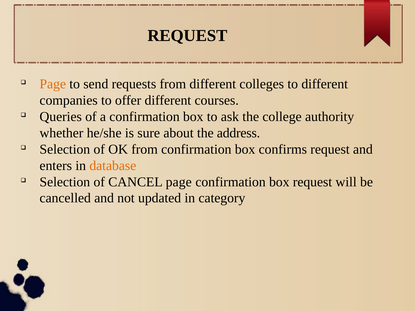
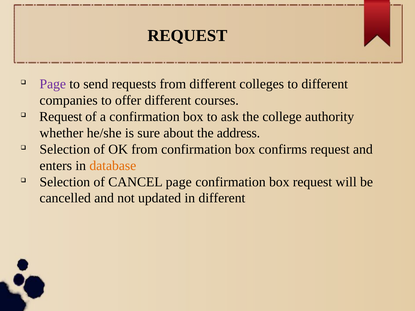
Page at (53, 84) colour: orange -> purple
Queries at (61, 117): Queries -> Request
in category: category -> different
